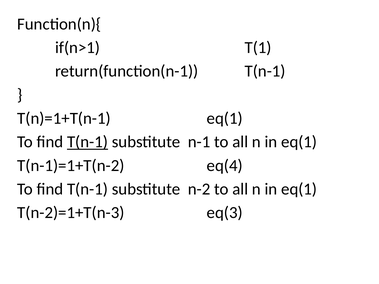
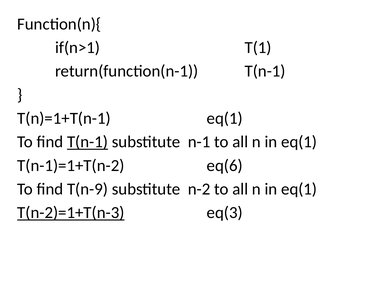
eq(4: eq(4 -> eq(6
T(n-1 at (88, 189): T(n-1 -> T(n-9
T(n-2)=1+T(n-3 underline: none -> present
